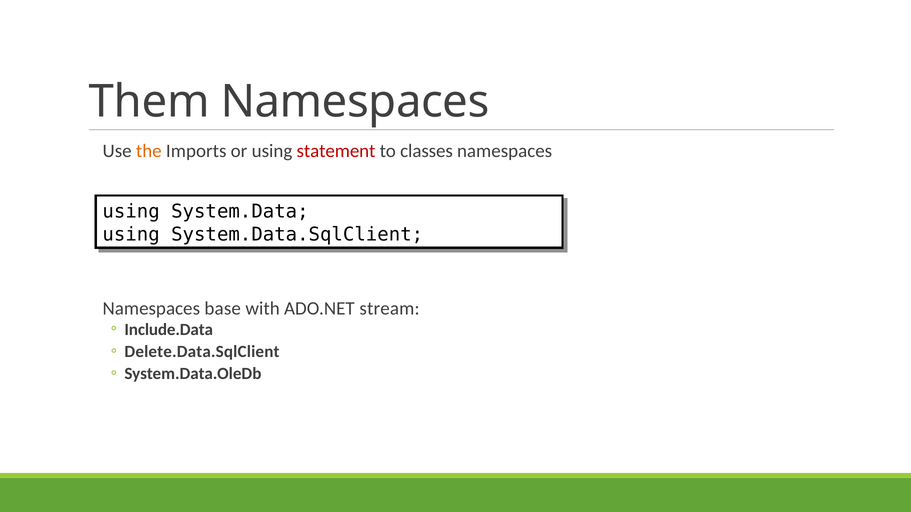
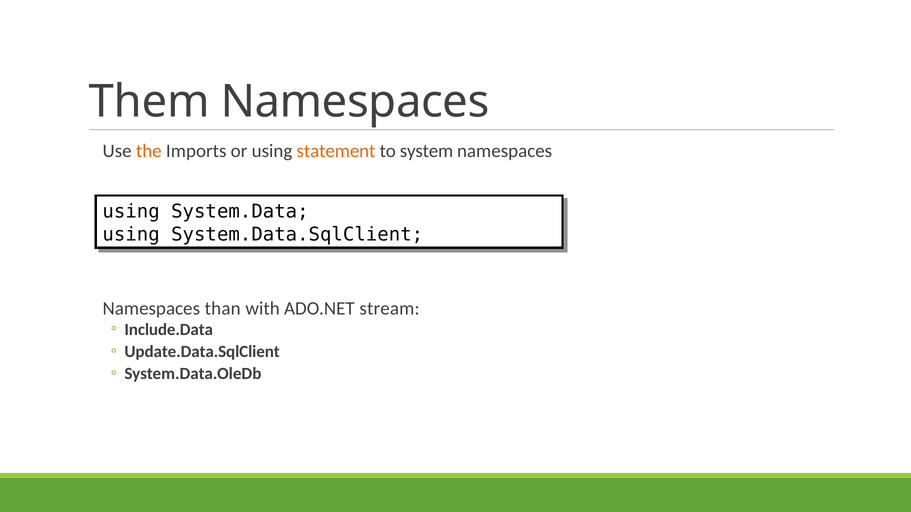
statement colour: red -> orange
classes: classes -> system
base: base -> than
Delete.Data.SqlClient: Delete.Data.SqlClient -> Update.Data.SqlClient
